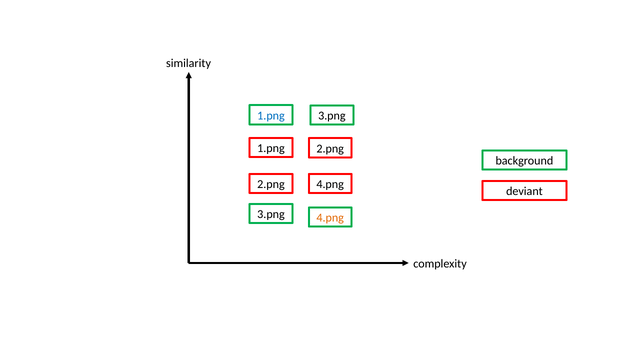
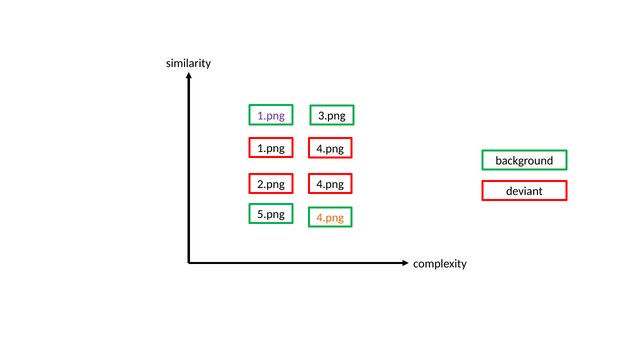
1.png at (271, 116) colour: blue -> purple
2.png at (330, 149): 2.png -> 4.png
3.png at (271, 215): 3.png -> 5.png
